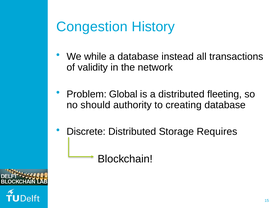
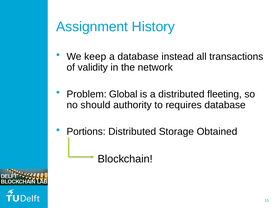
Congestion: Congestion -> Assignment
while: while -> keep
creating: creating -> requires
Discrete: Discrete -> Portions
Requires: Requires -> Obtained
